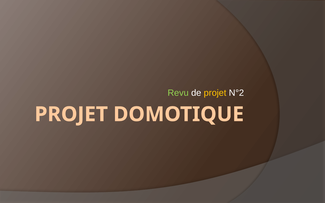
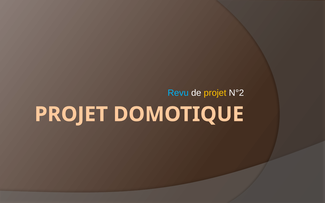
Revu colour: light green -> light blue
